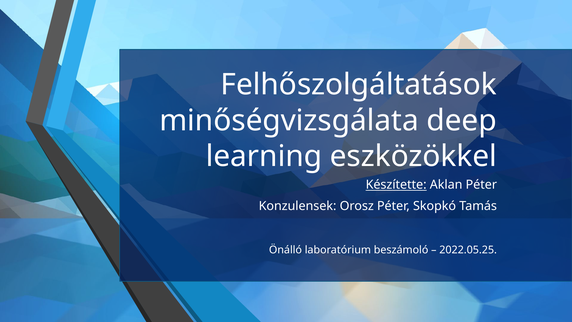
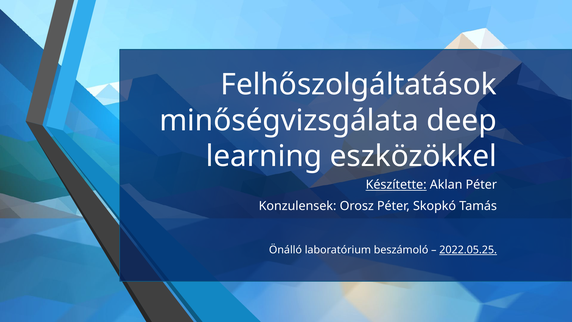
2022.05.25 underline: none -> present
